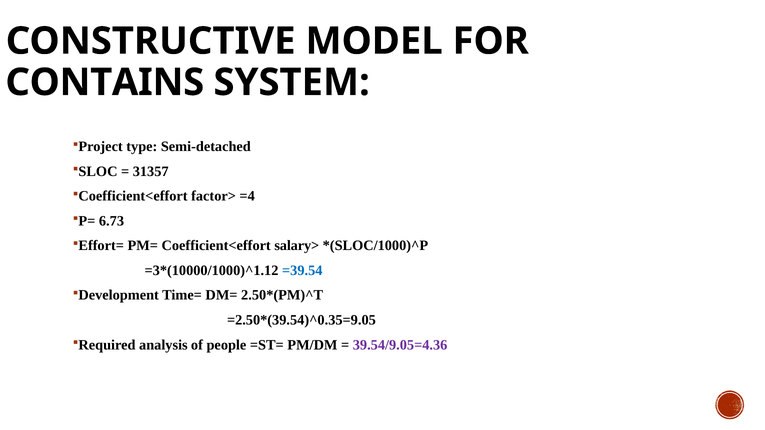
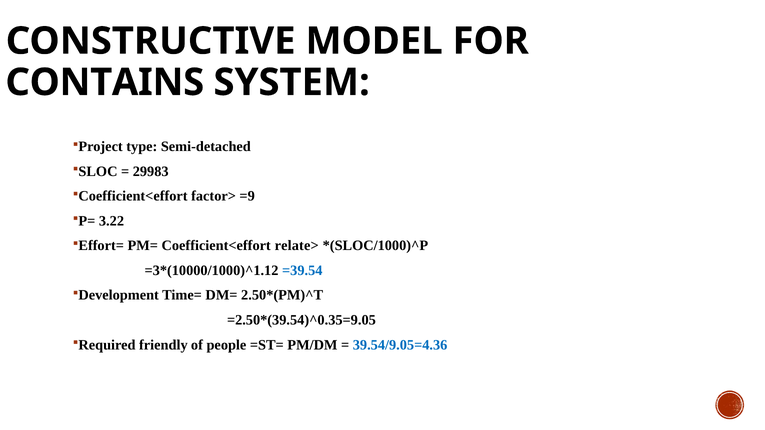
31357: 31357 -> 29983
=4: =4 -> =9
6.73: 6.73 -> 3.22
salary>: salary> -> relate>
analysis: analysis -> friendly
39.54/9.05=4.36 colour: purple -> blue
